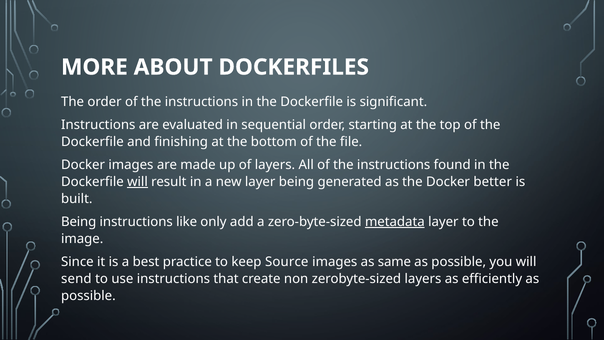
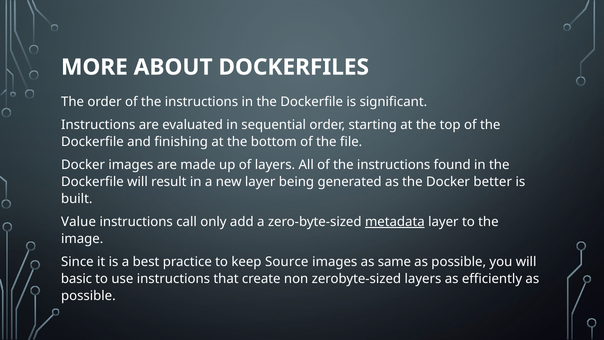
will at (137, 182) underline: present -> none
Being at (79, 222): Being -> Value
like: like -> call
send: send -> basic
